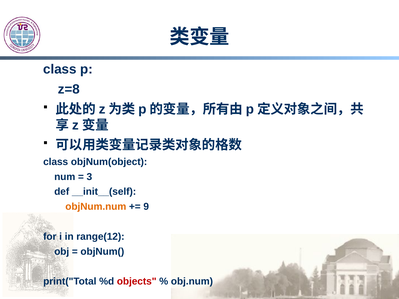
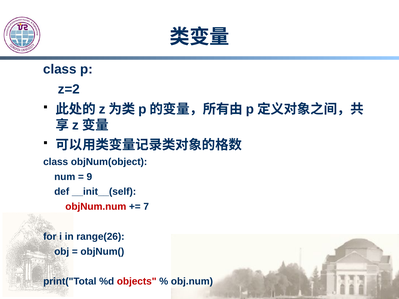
z=8: z=8 -> z=2
3: 3 -> 9
objNum.num colour: orange -> red
9: 9 -> 7
range(12: range(12 -> range(26
